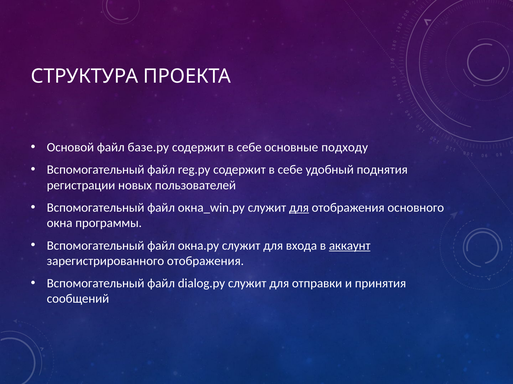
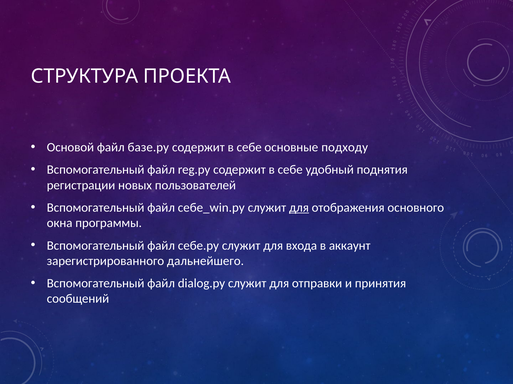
окна_win.py: окна_win.py -> себе_win.py
окна.py: окна.py -> себе.py
аккаунт underline: present -> none
зарегистрированного отображения: отображения -> дальнейшего
